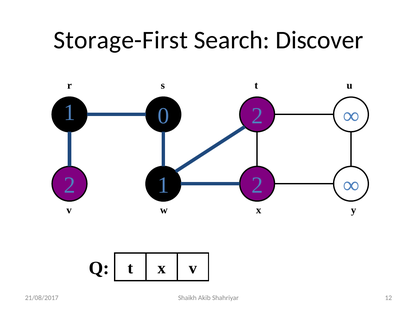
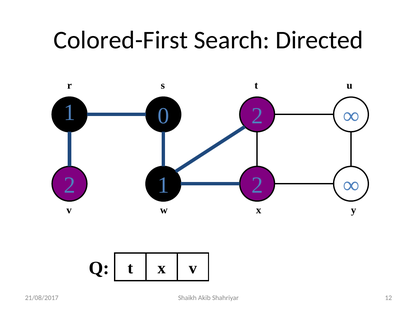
Storage-First: Storage-First -> Colored-First
Discover: Discover -> Directed
